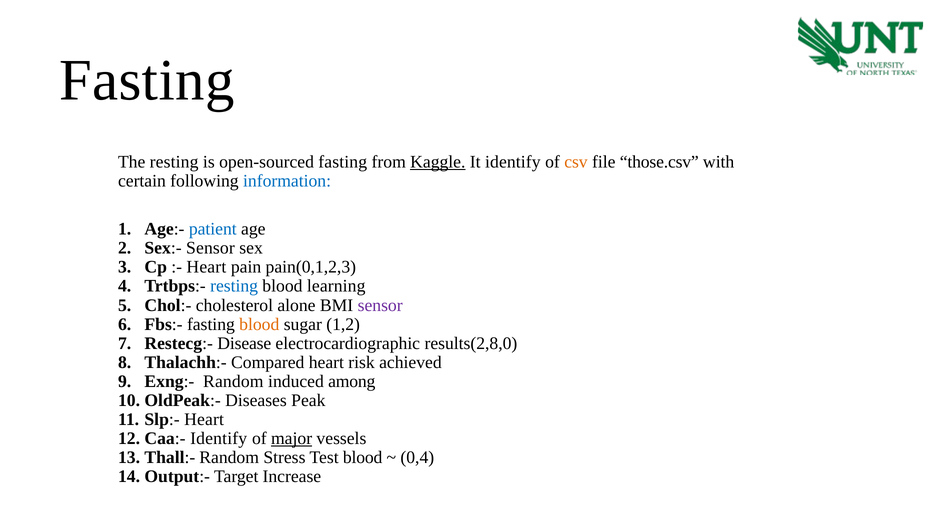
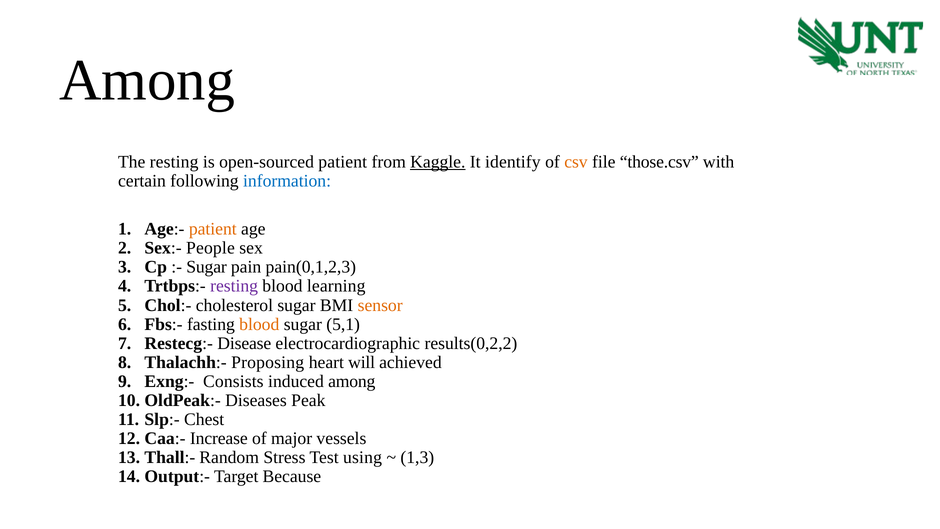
Fasting at (147, 80): Fasting -> Among
open-sourced fasting: fasting -> patient
patient at (213, 229) colour: blue -> orange
Sex:- Sensor: Sensor -> People
Heart at (206, 267): Heart -> Sugar
resting at (234, 286) colour: blue -> purple
cholesterol alone: alone -> sugar
sensor at (380, 305) colour: purple -> orange
1,2: 1,2 -> 5,1
results(2,8,0: results(2,8,0 -> results(0,2,2
Compared: Compared -> Proposing
risk: risk -> will
Exng:- Random: Random -> Consists
Slp:- Heart: Heart -> Chest
Caa:- Identify: Identify -> Increase
major underline: present -> none
Test blood: blood -> using
0,4: 0,4 -> 1,3
Increase: Increase -> Because
